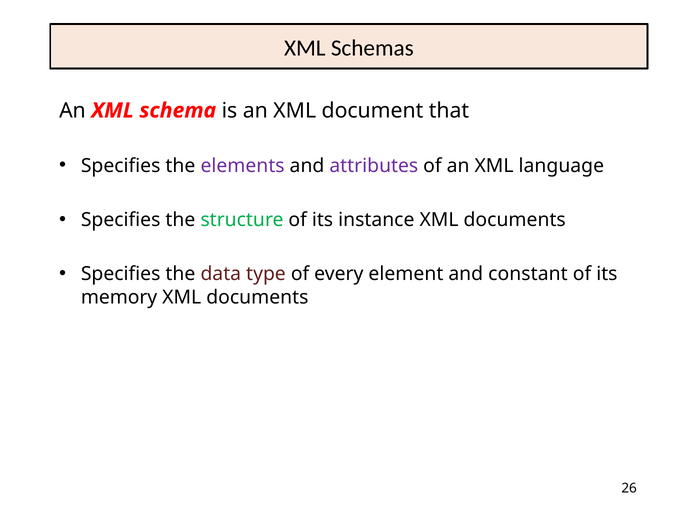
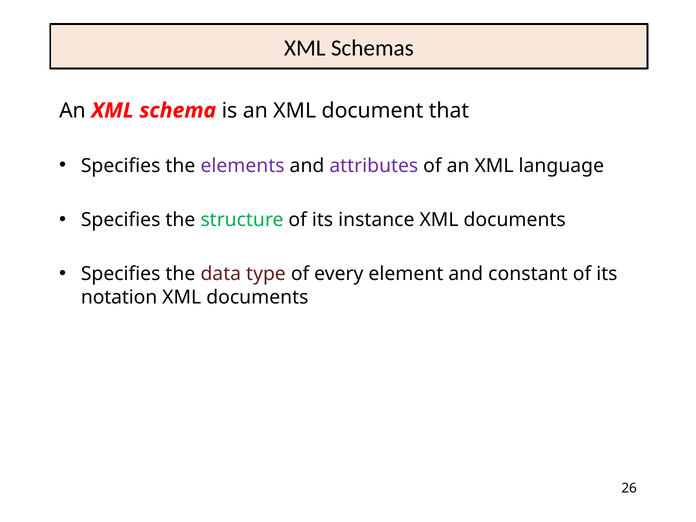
memory: memory -> notation
